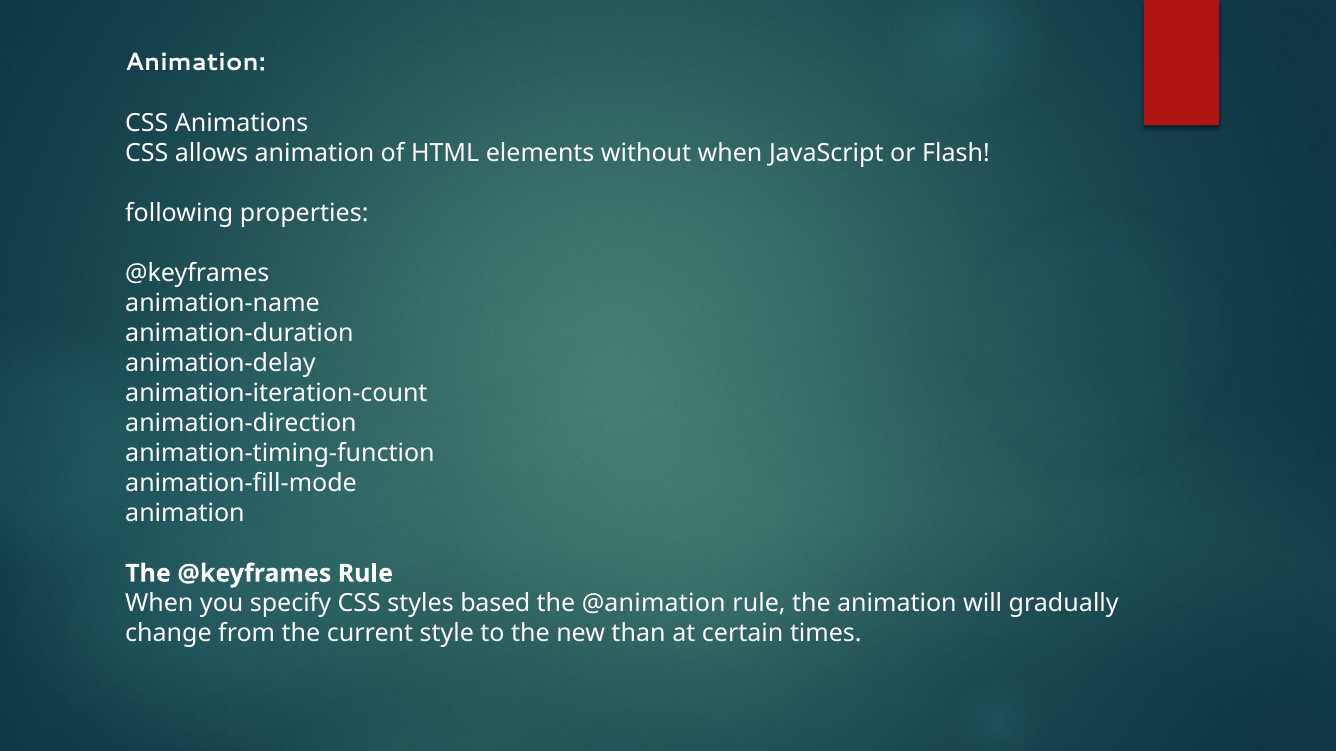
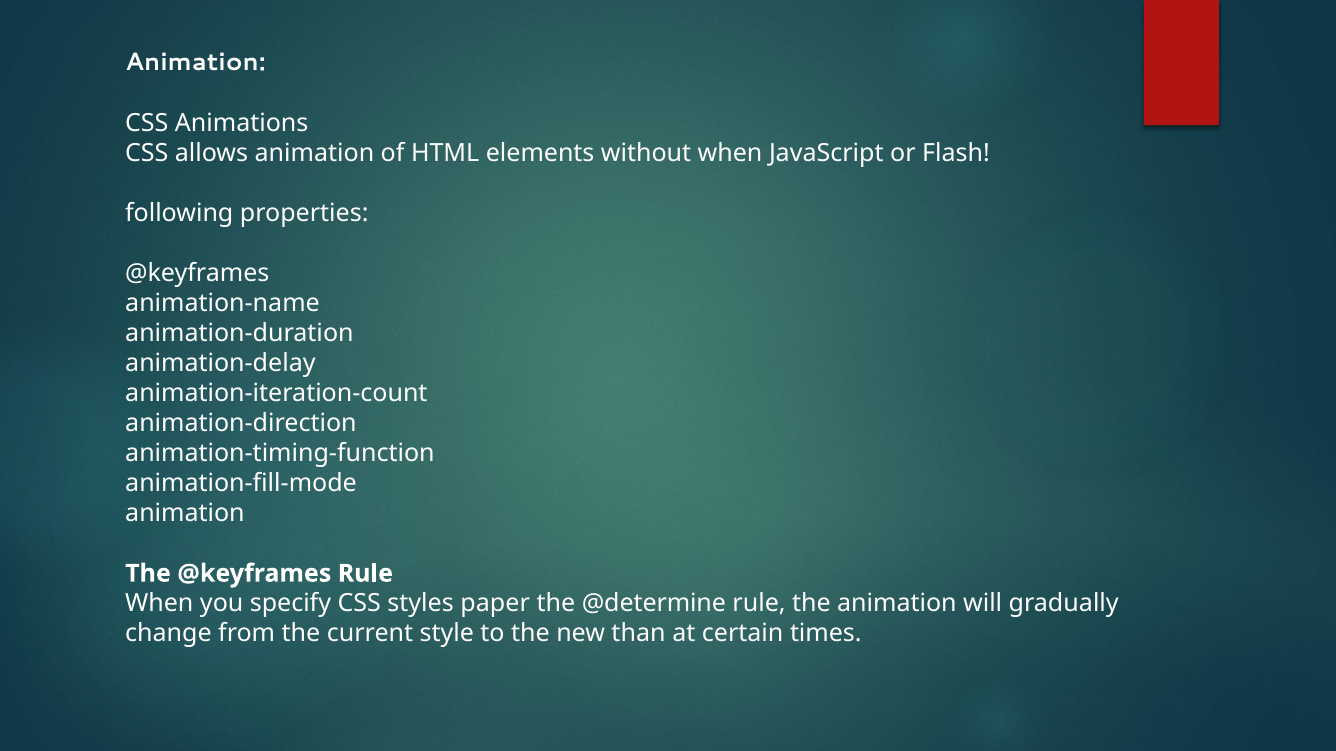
based: based -> paper
@animation: @animation -> @determine
